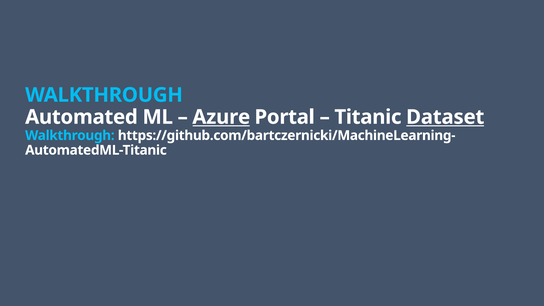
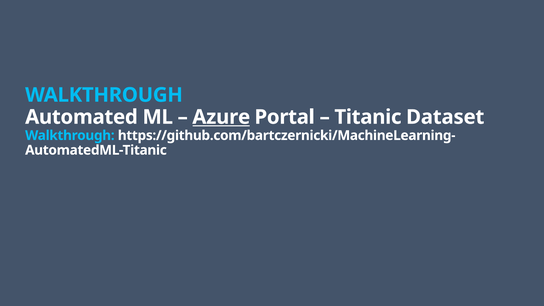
Dataset underline: present -> none
